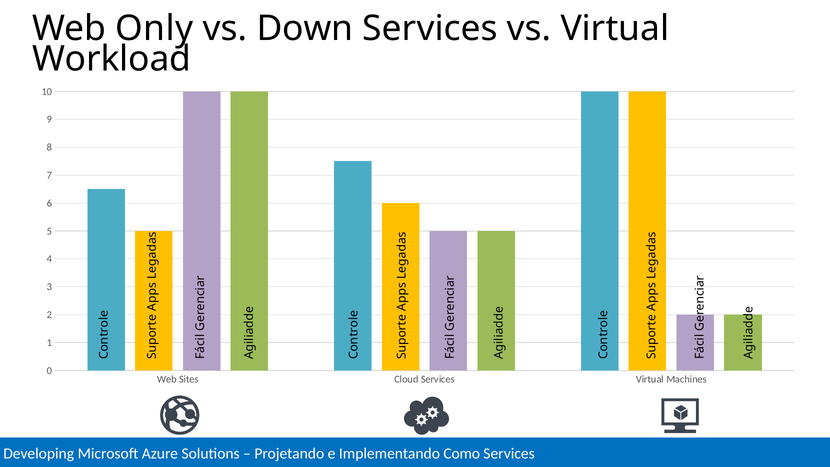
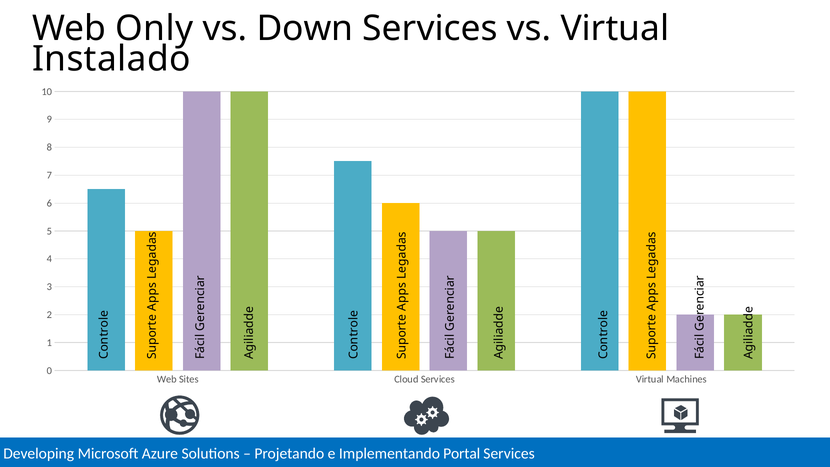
Workload: Workload -> Instalado
Como: Como -> Portal
